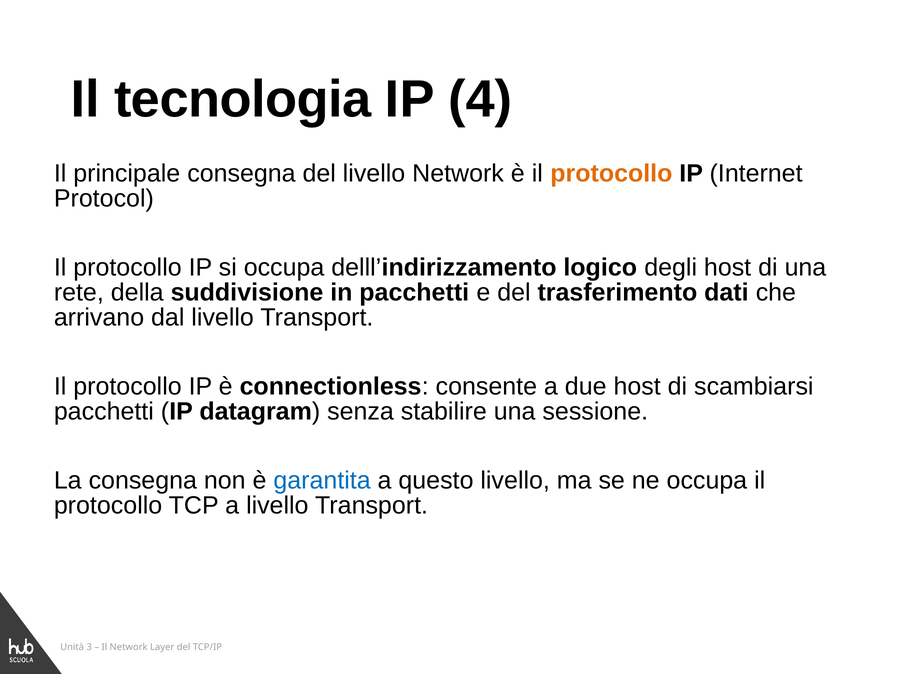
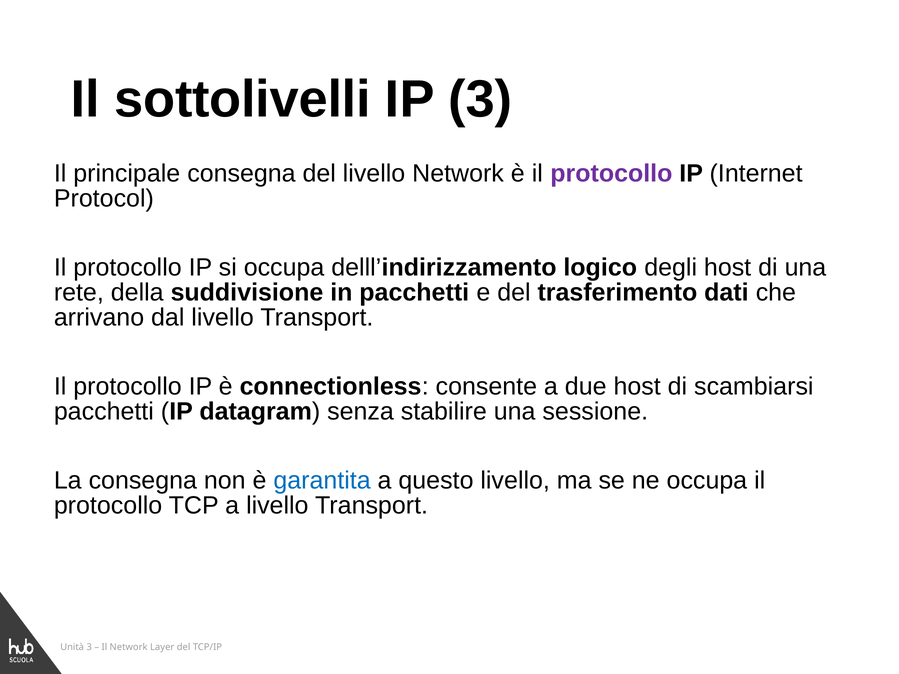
tecnologia: tecnologia -> sottolivelli
IP 4: 4 -> 3
protocollo at (611, 174) colour: orange -> purple
